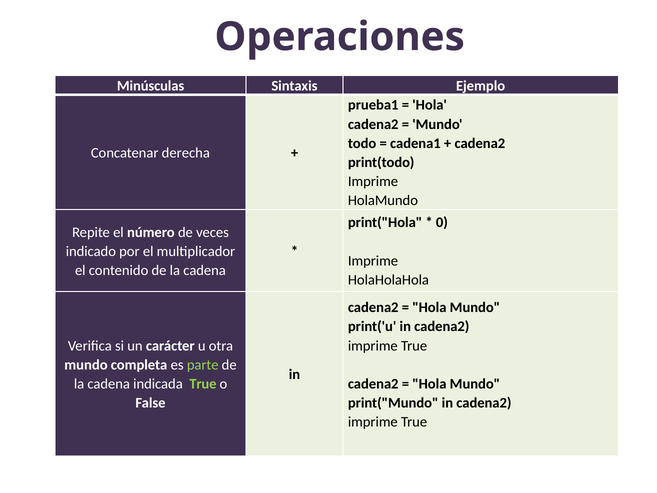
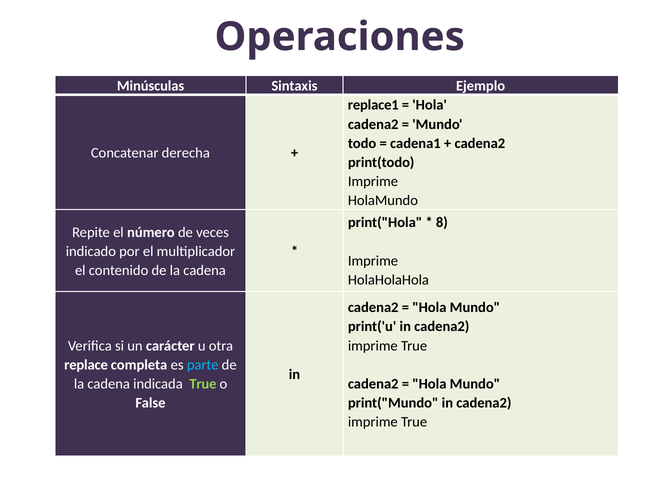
prueba1: prueba1 -> replace1
0: 0 -> 8
mundo at (86, 365): mundo -> replace
parte colour: light green -> light blue
